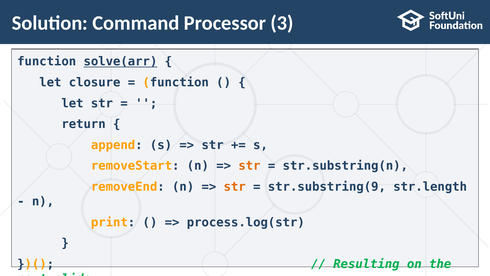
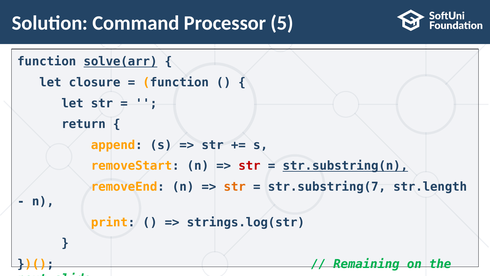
3: 3 -> 5
str at (249, 166) colour: orange -> red
str.substring(n underline: none -> present
str.substring(9: str.substring(9 -> str.substring(7
process.log(str: process.log(str -> strings.log(str
Resulting: Resulting -> Remaining
